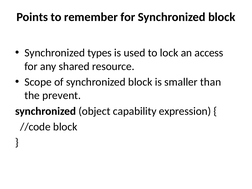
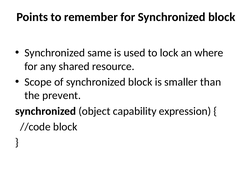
types: types -> same
access: access -> where
